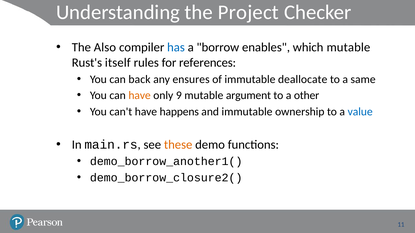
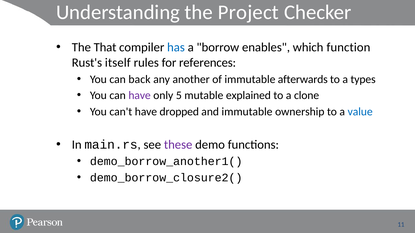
Also: Also -> That
which mutable: mutable -> function
ensures: ensures -> another
deallocate: deallocate -> afterwards
same: same -> types
have at (140, 96) colour: orange -> purple
9: 9 -> 5
argument: argument -> explained
other: other -> clone
happens: happens -> dropped
these colour: orange -> purple
